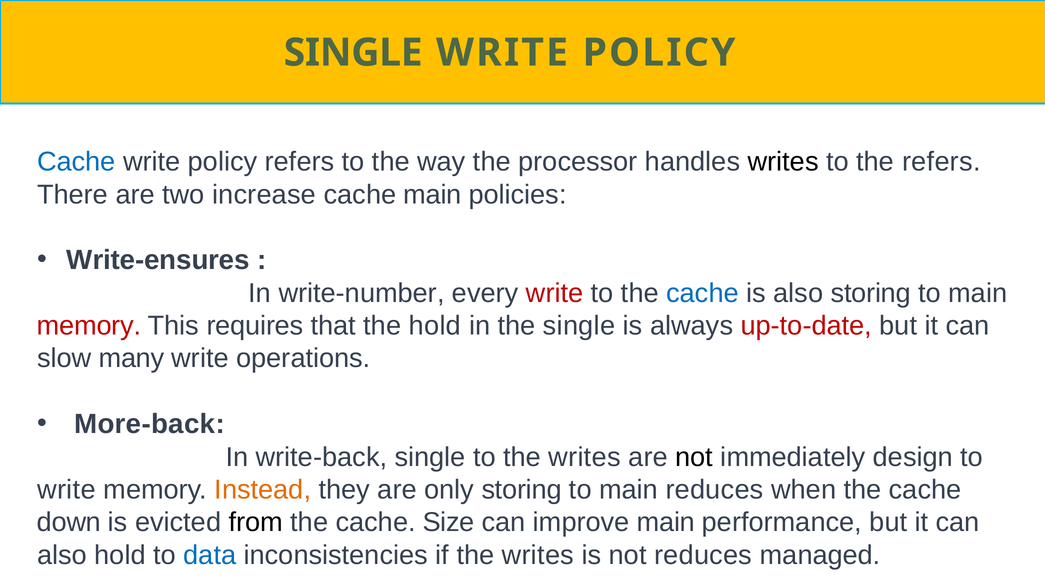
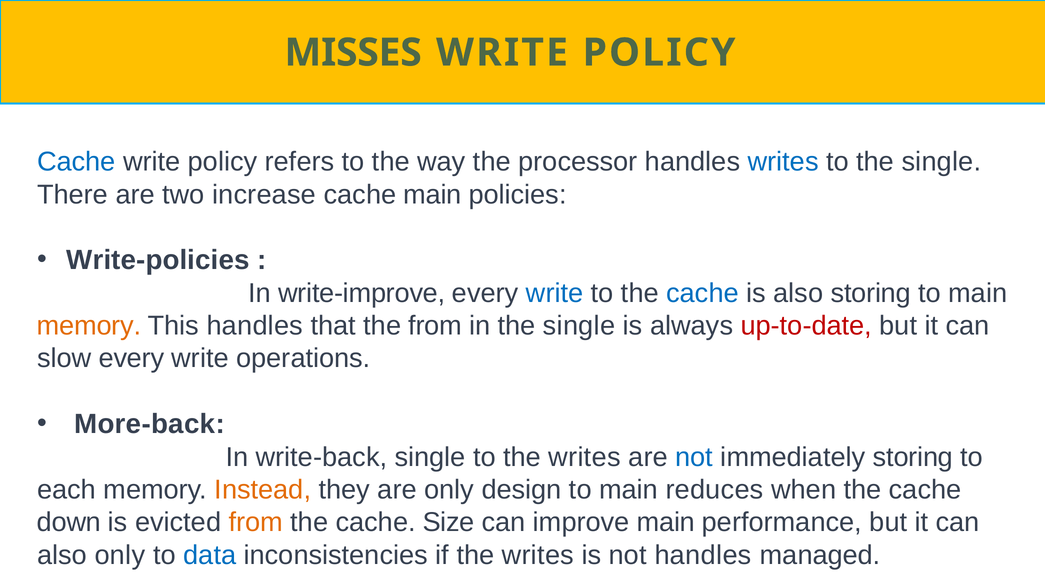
SINGLE at (353, 53): SINGLE -> MISSES
writes at (783, 162) colour: black -> blue
to the refers: refers -> single
Write-ensures: Write-ensures -> Write-policies
write-number: write-number -> write-improve
write at (555, 293) colour: red -> blue
memory at (89, 326) colour: red -> orange
This requires: requires -> handles
the hold: hold -> from
slow many: many -> every
not at (694, 457) colour: black -> blue
immediately design: design -> storing
write at (66, 490): write -> each
only storing: storing -> design
from at (256, 522) colour: black -> orange
also hold: hold -> only
not reduces: reduces -> handles
